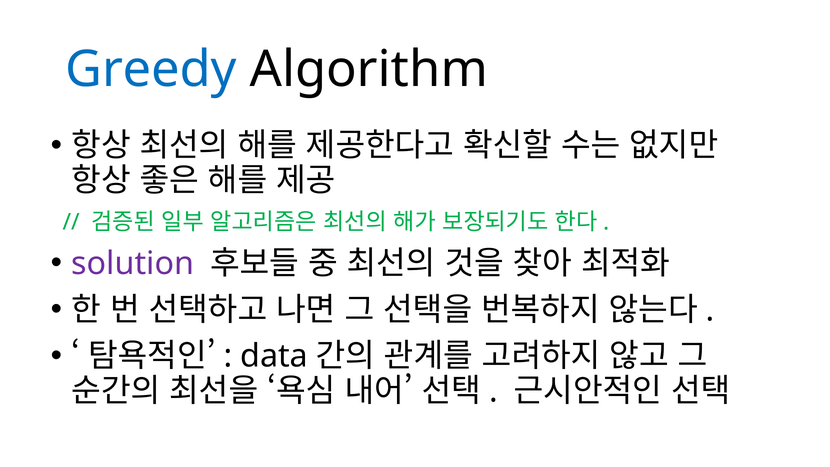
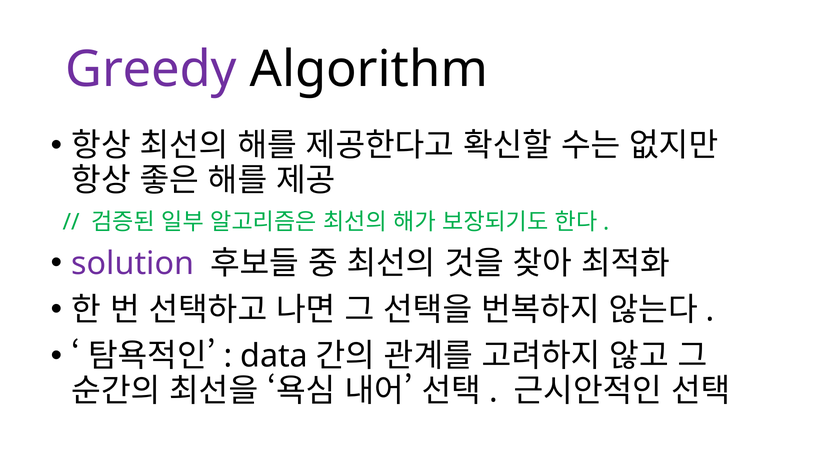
Greedy colour: blue -> purple
